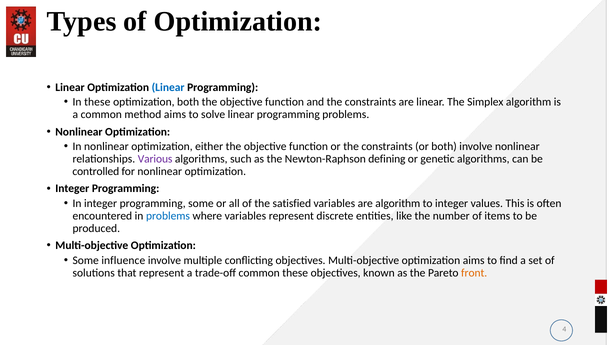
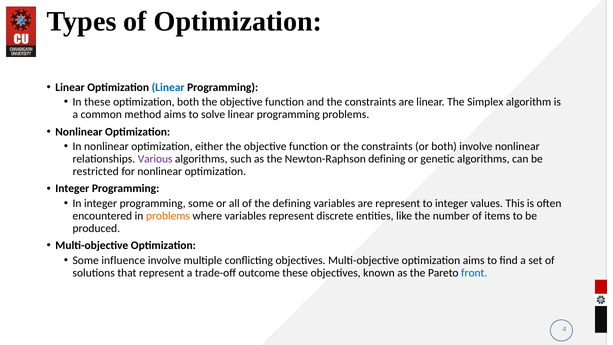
controlled: controlled -> restricted
the satisfied: satisfied -> defining
are algorithm: algorithm -> represent
problems at (168, 216) colour: blue -> orange
trade-off common: common -> outcome
front colour: orange -> blue
